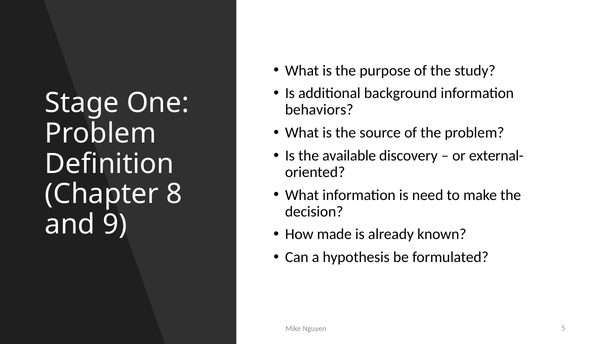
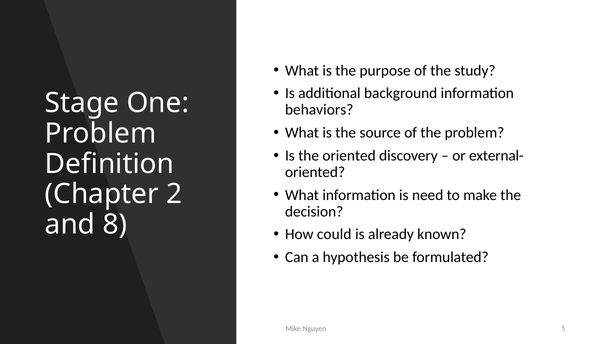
the available: available -> oriented
8: 8 -> 2
9: 9 -> 8
made: made -> could
